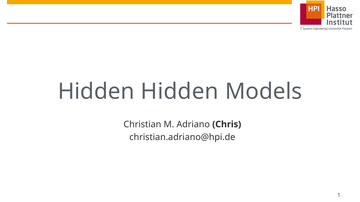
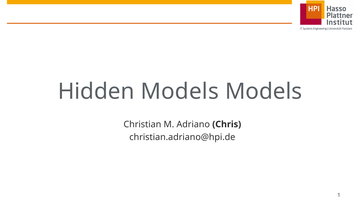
Hidden Hidden: Hidden -> Models
